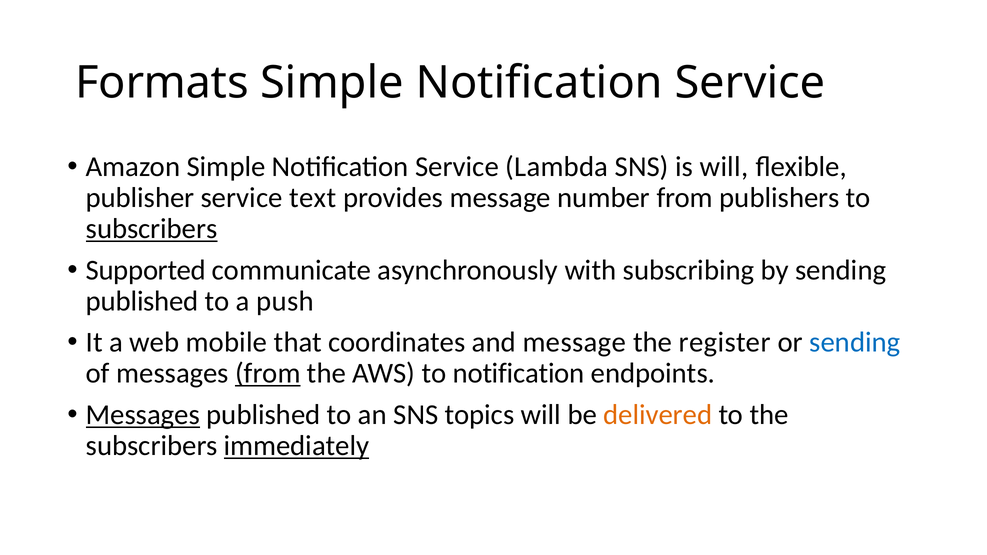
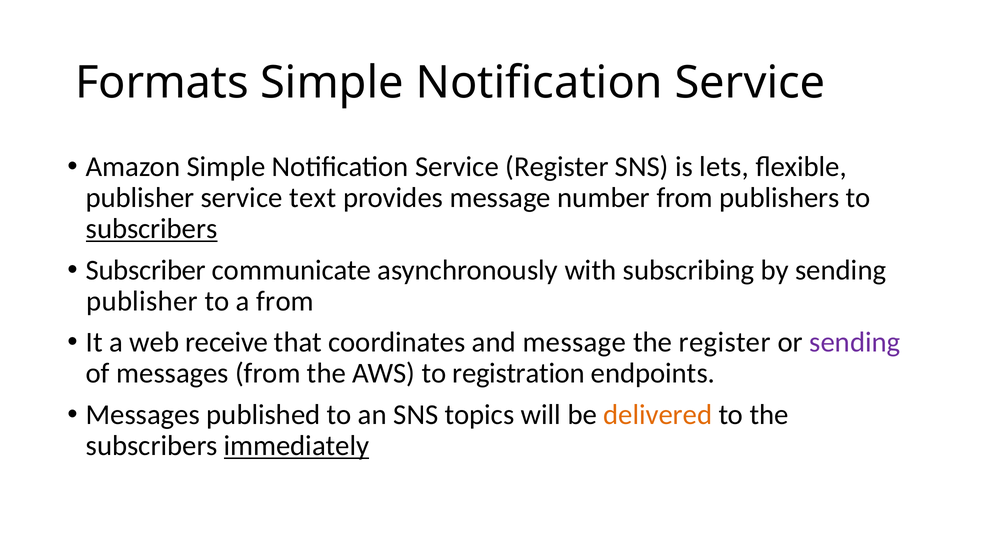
Service Lambda: Lambda -> Register
is will: will -> lets
Supported: Supported -> Subscriber
published at (142, 301): published -> publisher
a push: push -> from
mobile: mobile -> receive
sending at (855, 343) colour: blue -> purple
from at (268, 374) underline: present -> none
to notification: notification -> registration
Messages at (143, 415) underline: present -> none
